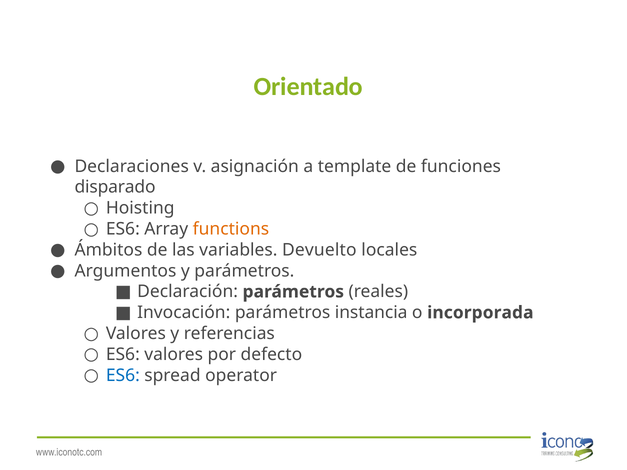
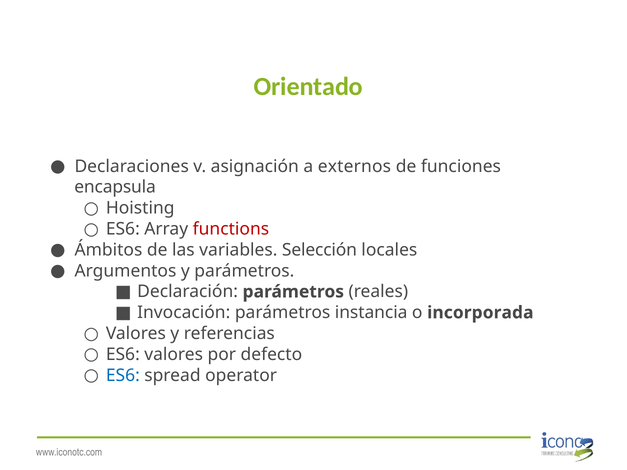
template: template -> externos
disparado: disparado -> encapsula
functions colour: orange -> red
Devuelto: Devuelto -> Selección
